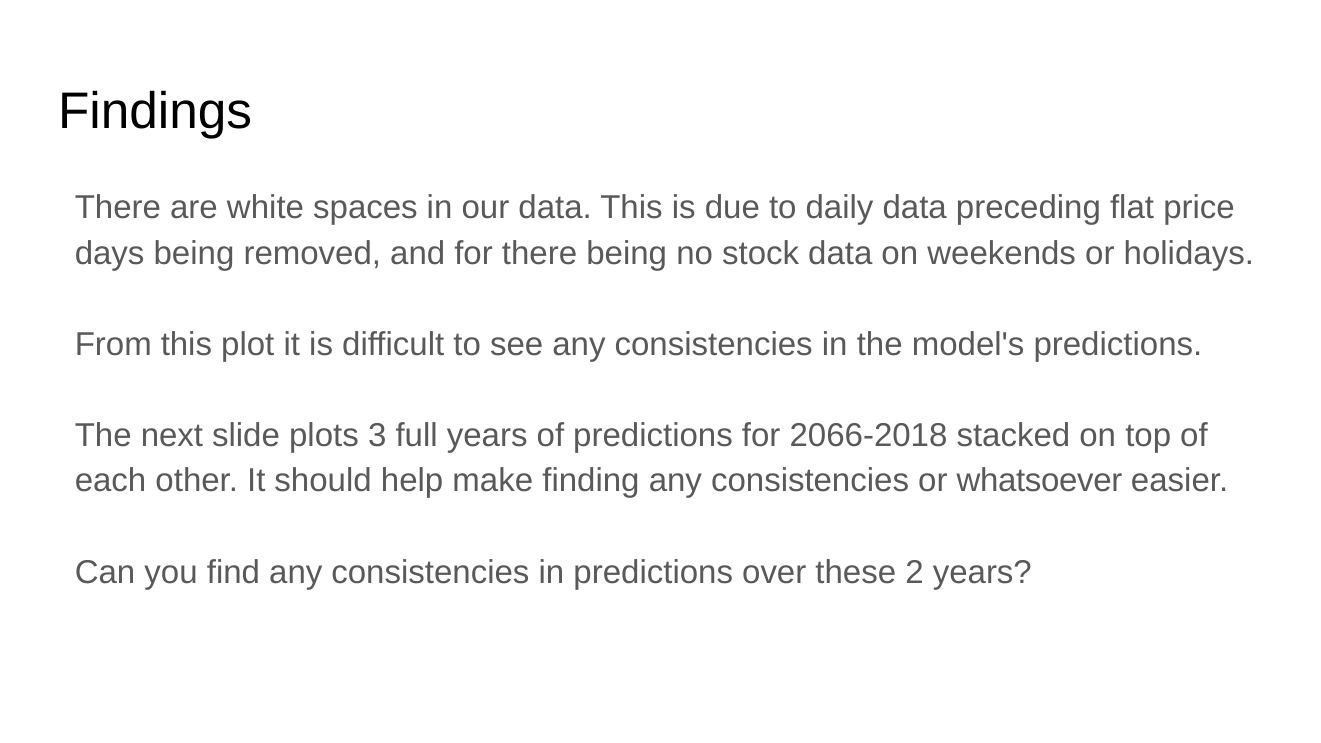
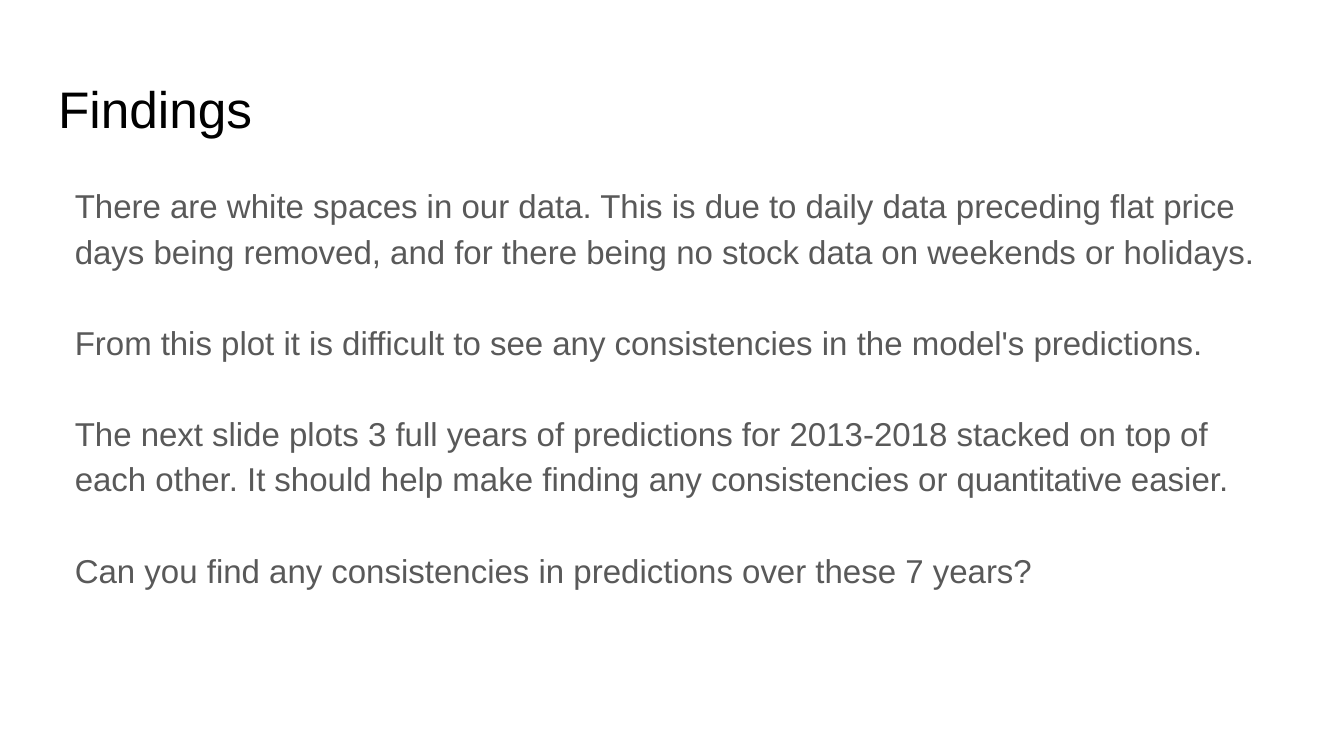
2066-2018: 2066-2018 -> 2013-2018
whatsoever: whatsoever -> quantitative
2: 2 -> 7
